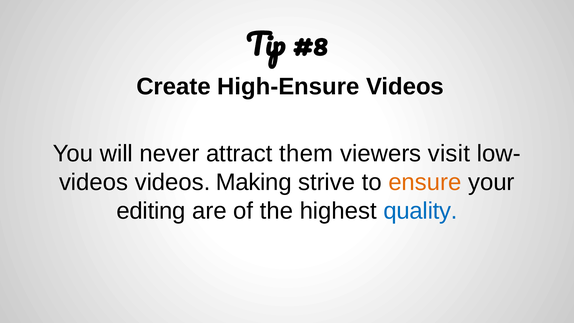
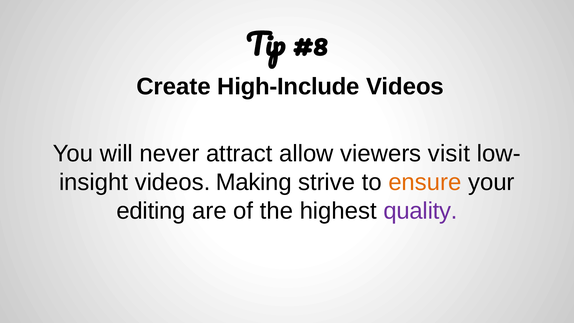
High-Ensure: High-Ensure -> High-Include
them: them -> allow
videos at (94, 182): videos -> insight
quality colour: blue -> purple
